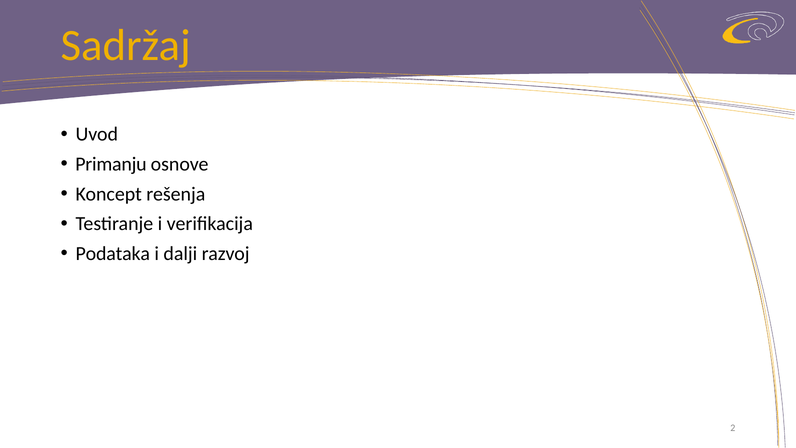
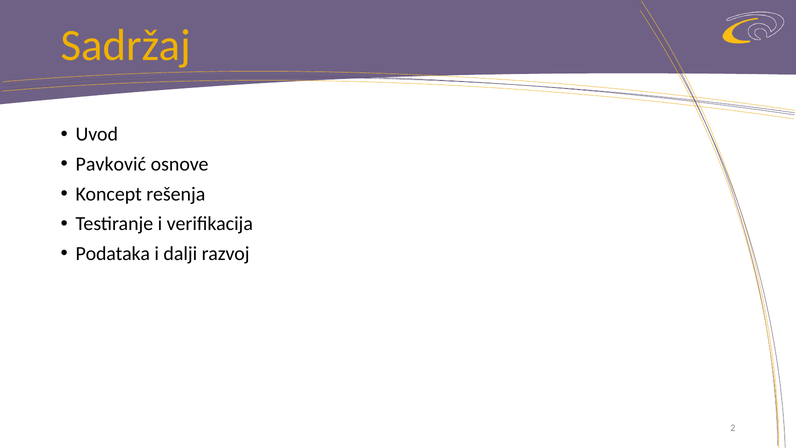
Primanju: Primanju -> Pavković
